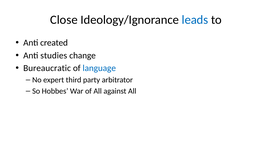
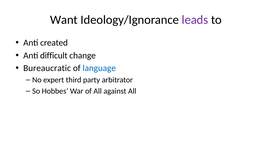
Close: Close -> Want
leads colour: blue -> purple
studies: studies -> difficult
